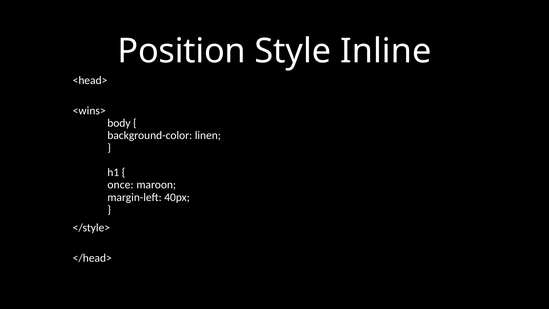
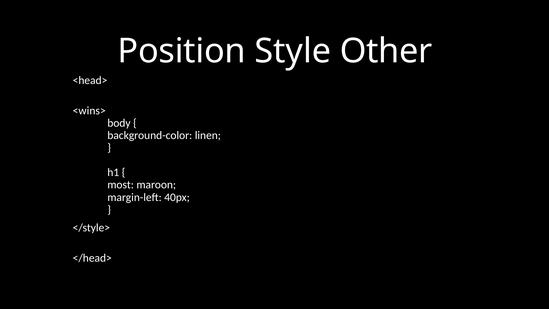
Inline: Inline -> Other
once: once -> most
